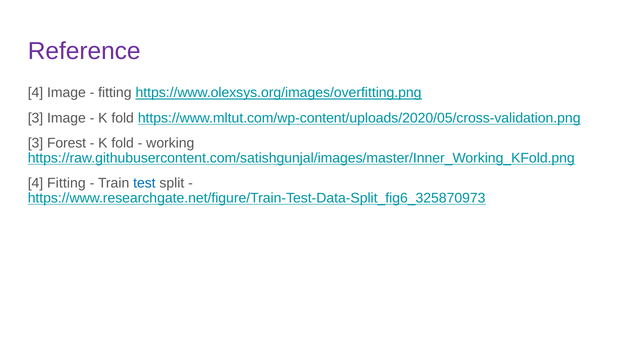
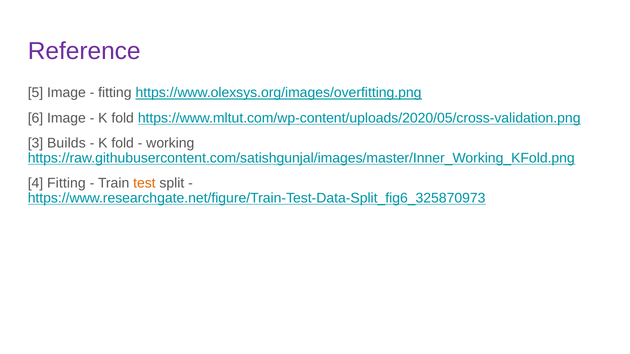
4 at (36, 93): 4 -> 5
3 at (36, 118): 3 -> 6
Forest: Forest -> Builds
test colour: blue -> orange
